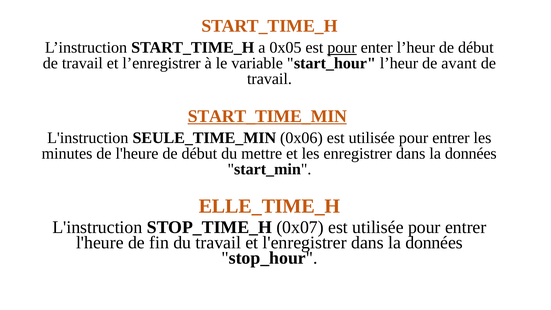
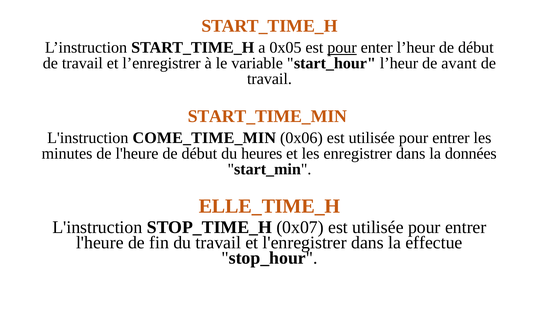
START_TIME_MIN underline: present -> none
SEULE_TIME_MIN: SEULE_TIME_MIN -> COME_TIME_MIN
mettre: mettre -> heures
l'enregistrer dans la données: données -> effectue
